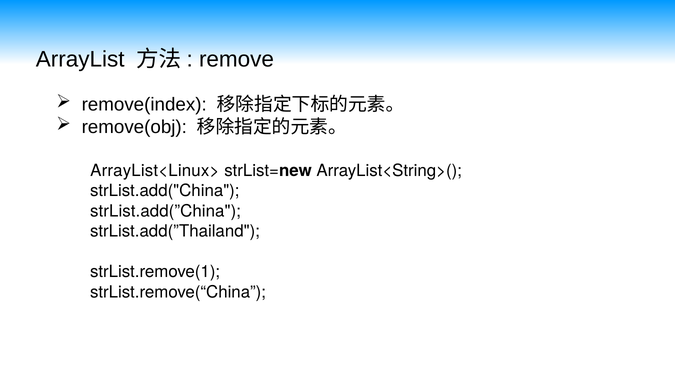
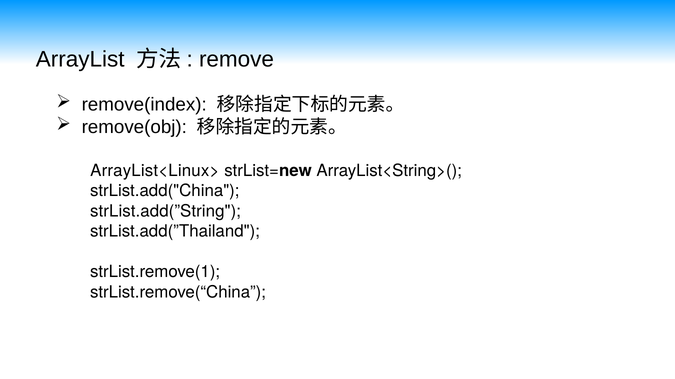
strList.add(”China: strList.add(”China -> strList.add(”String
